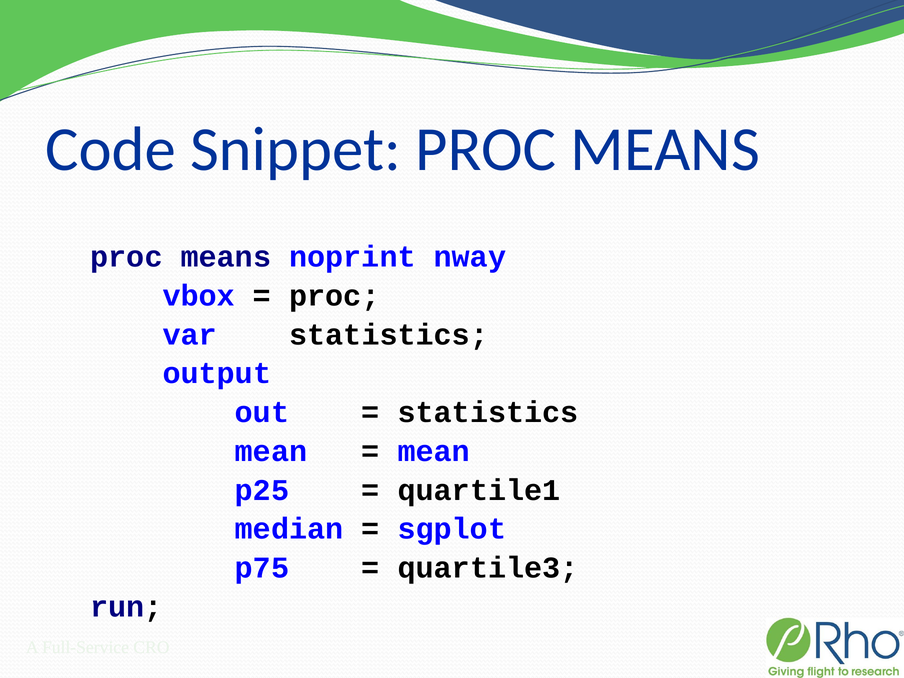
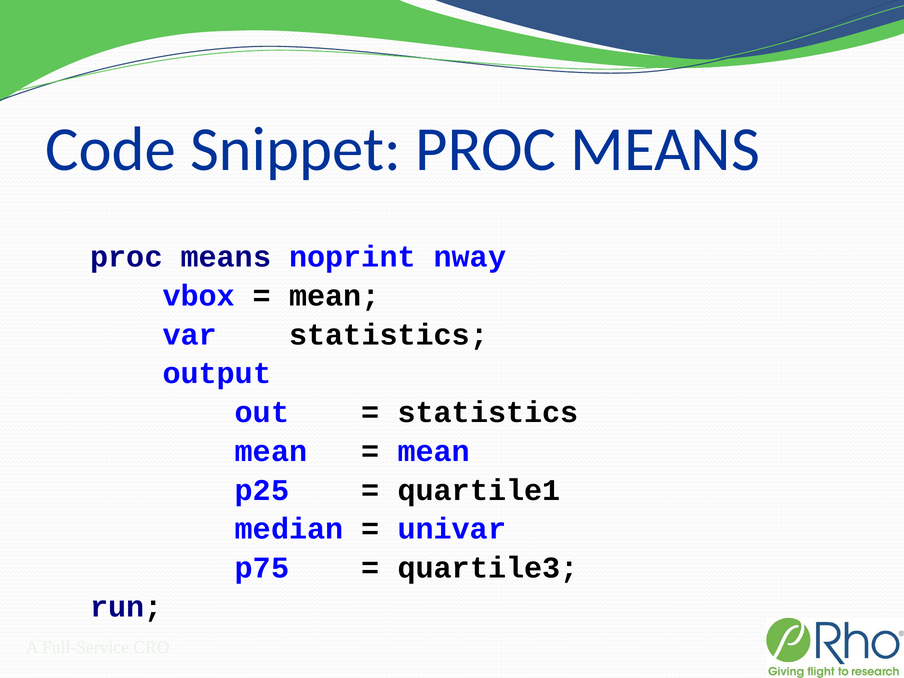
proc at (334, 296): proc -> mean
sgplot: sgplot -> univar
